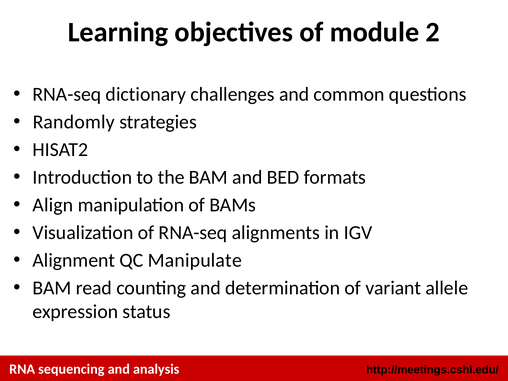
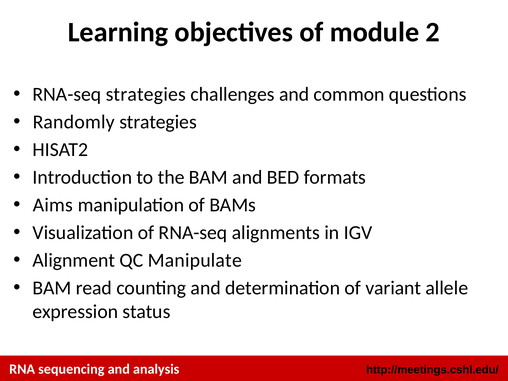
RNA-seq dictionary: dictionary -> strategies
Align: Align -> Aims
